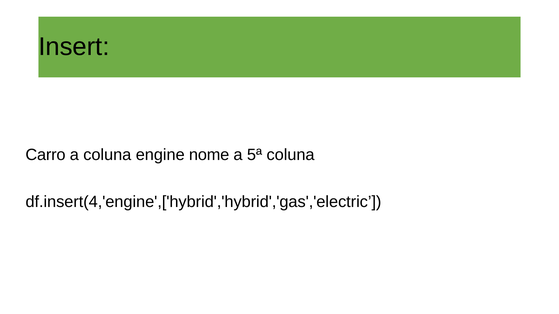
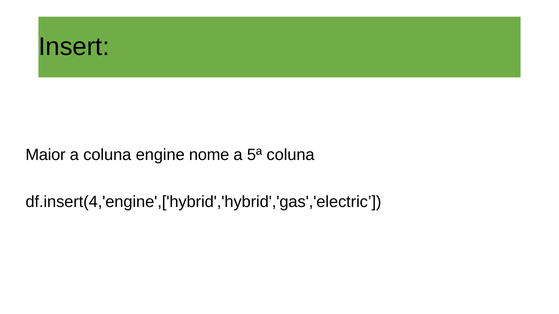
Carro: Carro -> Maior
